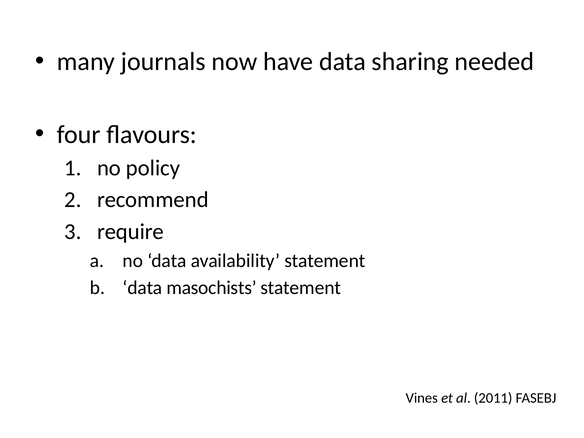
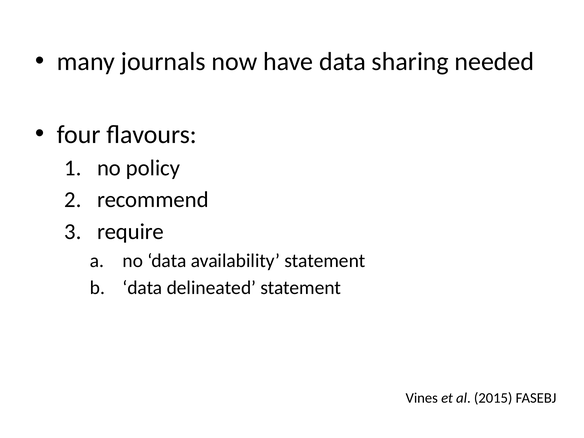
masochists: masochists -> delineated
2011: 2011 -> 2015
